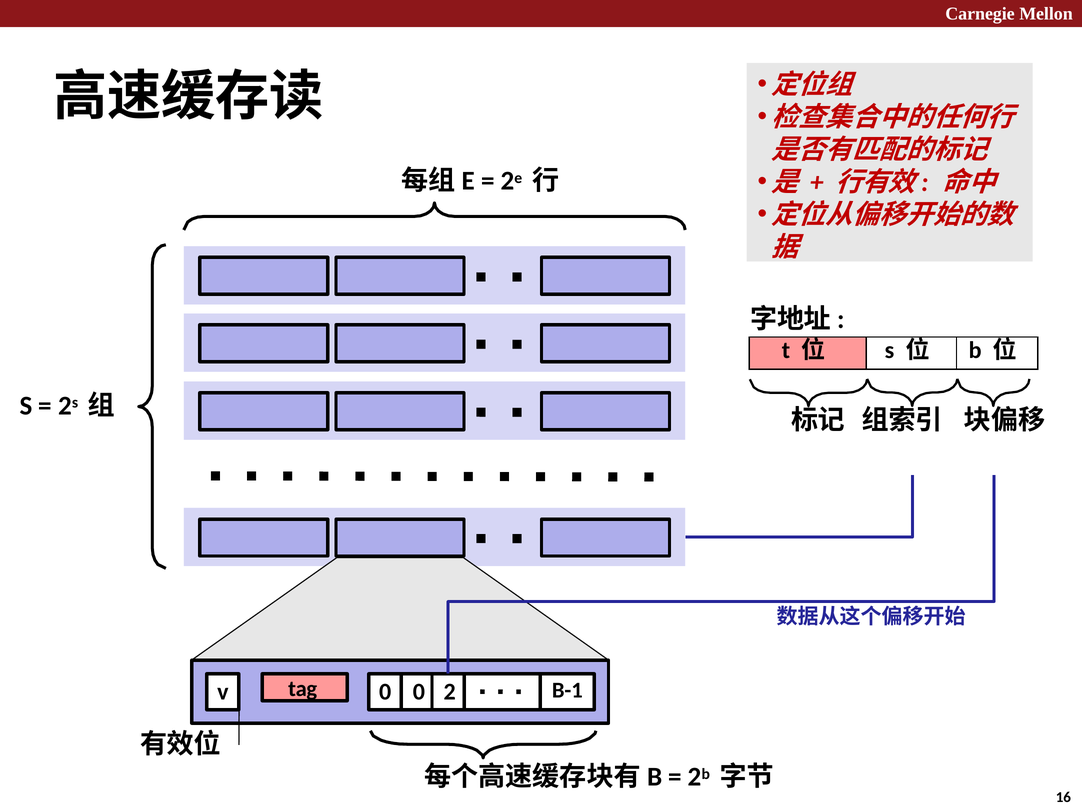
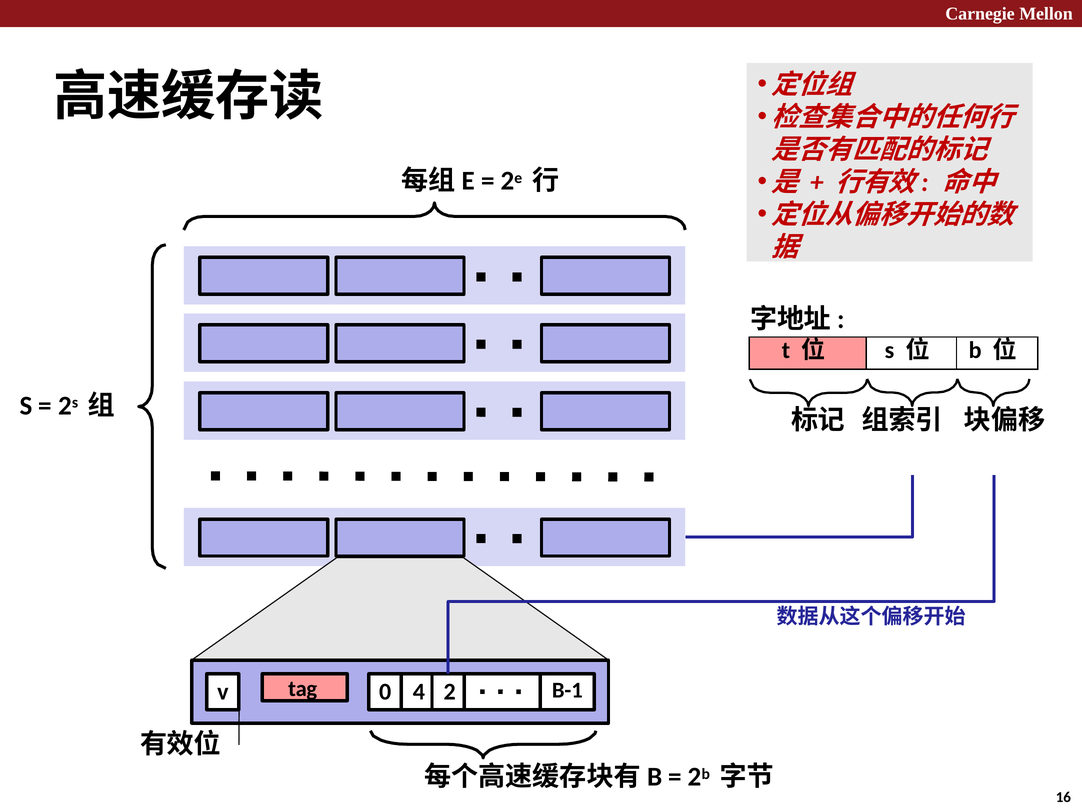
0 0: 0 -> 4
